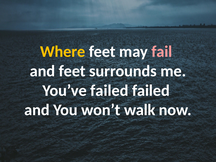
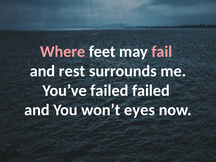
Where colour: yellow -> pink
and feet: feet -> rest
walk: walk -> eyes
